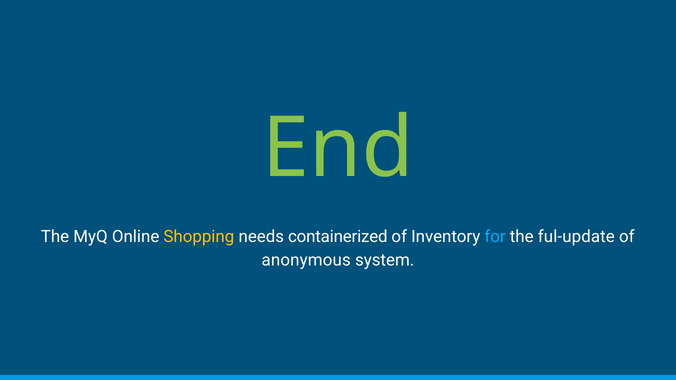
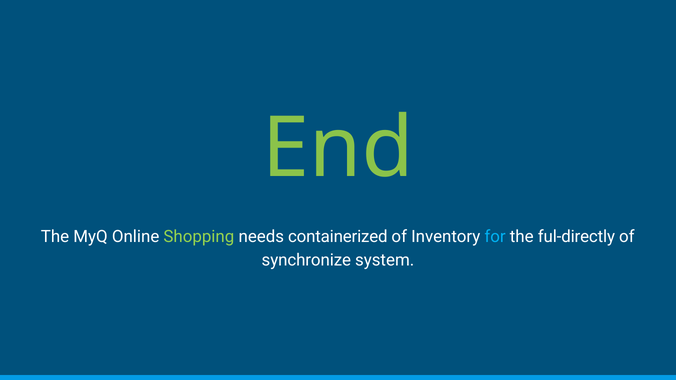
Shopping colour: yellow -> light green
ful-update: ful-update -> ful-directly
anonymous: anonymous -> synchronize
